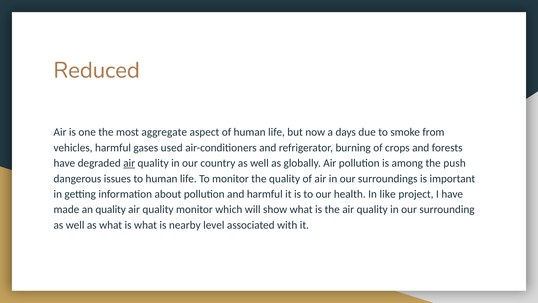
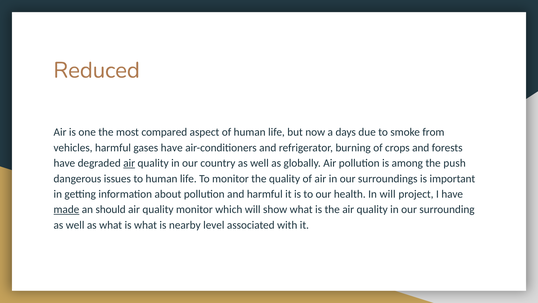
aggregate: aggregate -> compared
gases used: used -> have
In like: like -> will
made underline: none -> present
an quality: quality -> should
